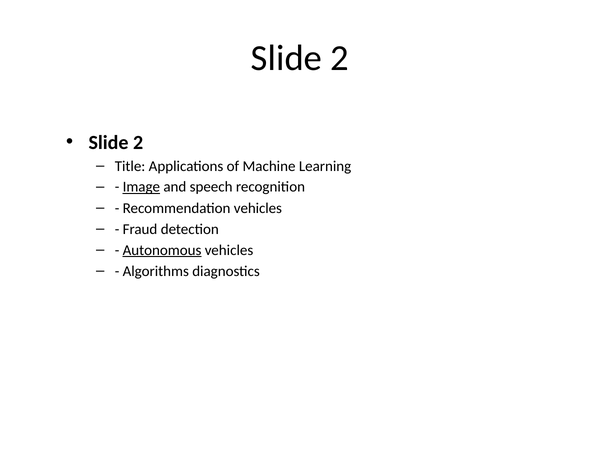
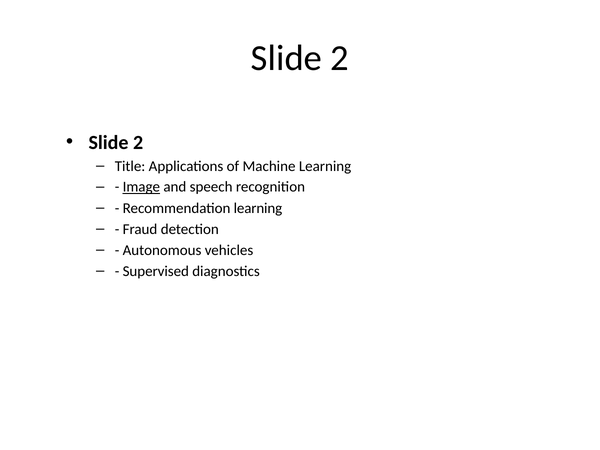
Recommendation vehicles: vehicles -> learning
Autonomous underline: present -> none
Algorithms: Algorithms -> Supervised
